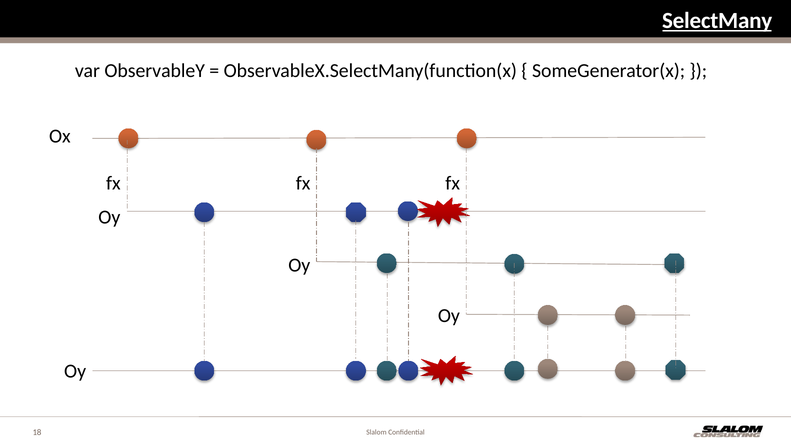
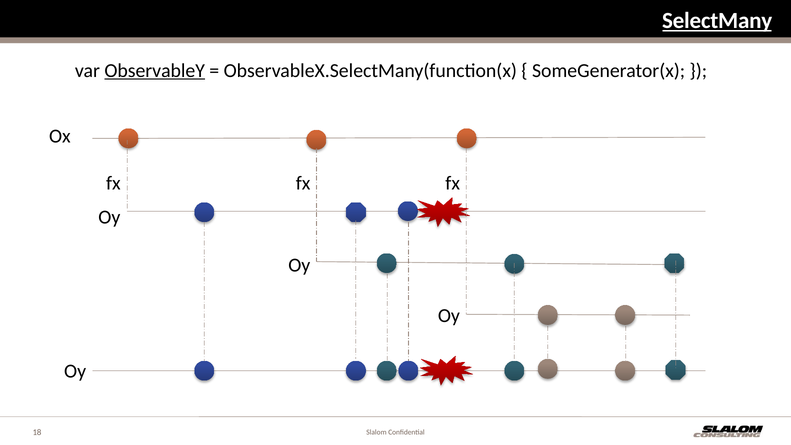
ObservableY underline: none -> present
